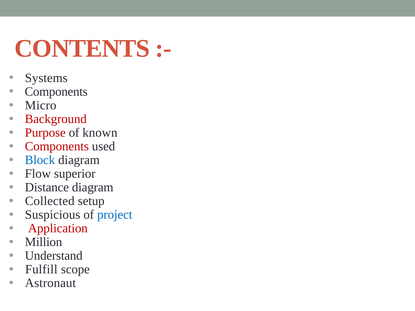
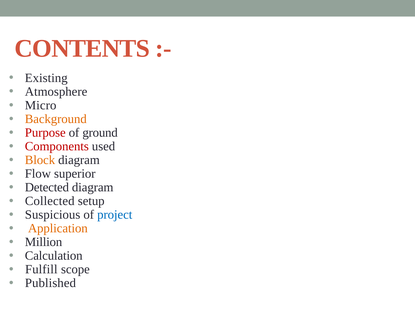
Systems: Systems -> Existing
Components at (56, 92): Components -> Atmosphere
Background colour: red -> orange
known: known -> ground
Block colour: blue -> orange
Distance: Distance -> Detected
Application colour: red -> orange
Understand: Understand -> Calculation
Astronaut: Astronaut -> Published
